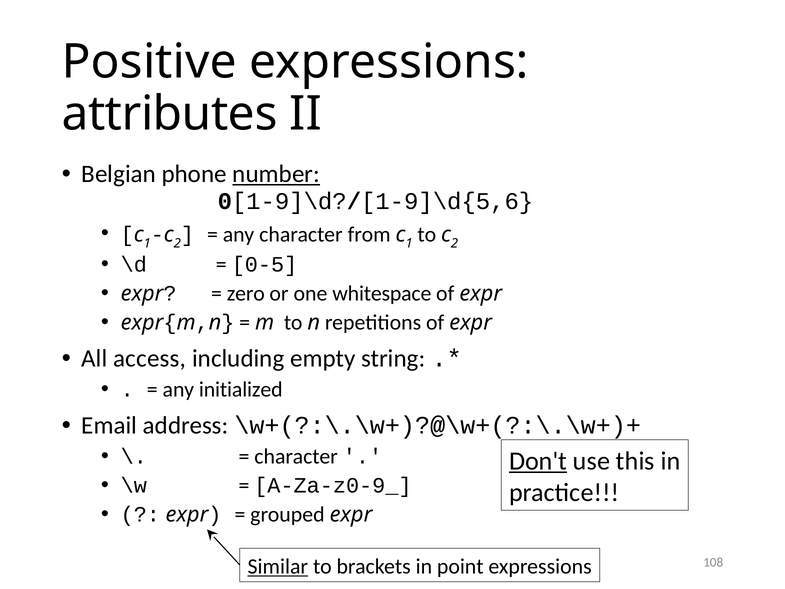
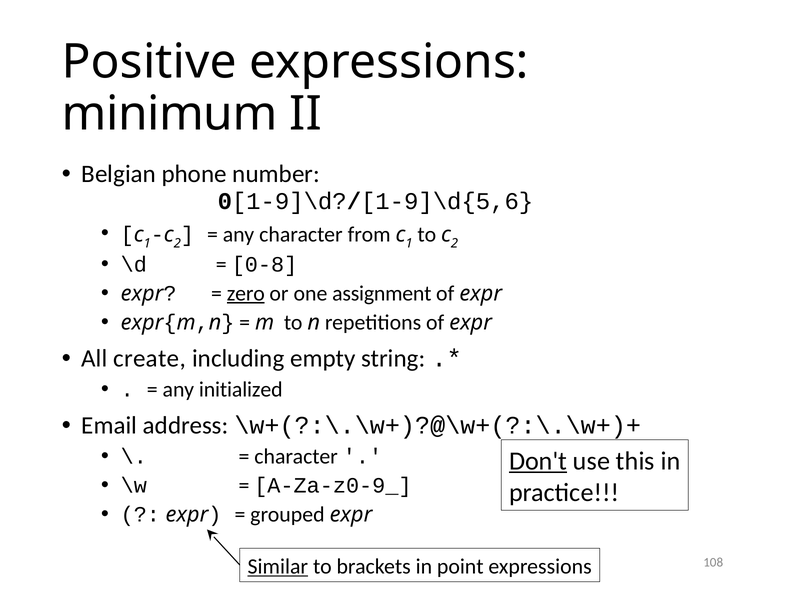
attributes: attributes -> minimum
number underline: present -> none
0-5: 0-5 -> 0-8
zero underline: none -> present
whitespace: whitespace -> assignment
access: access -> create
